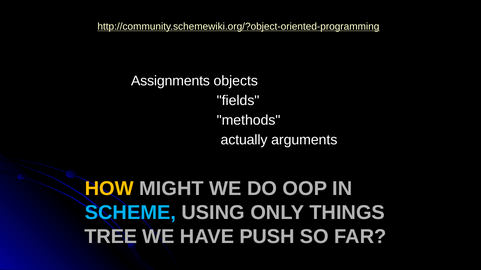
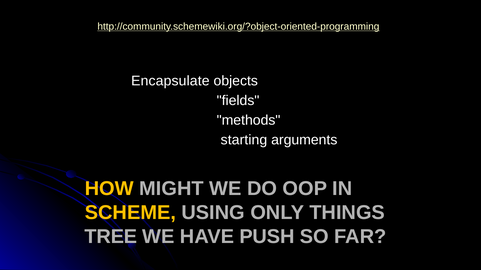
Assignments: Assignments -> Encapsulate
actually: actually -> starting
SCHEME colour: light blue -> yellow
